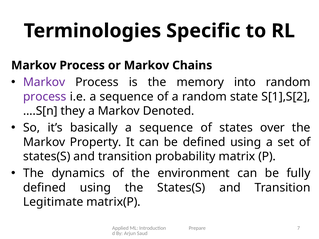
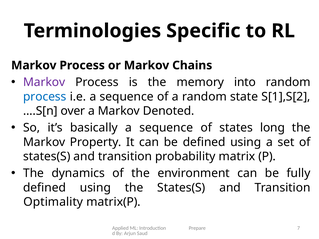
process at (45, 97) colour: purple -> blue
they: they -> over
over: over -> long
Legitimate: Legitimate -> Optimality
